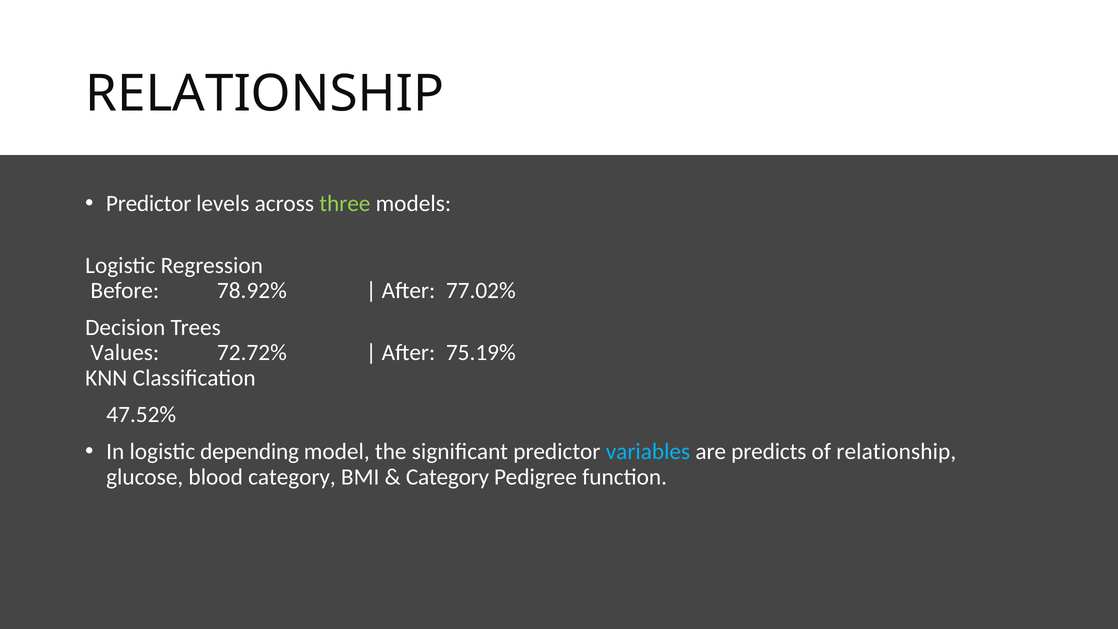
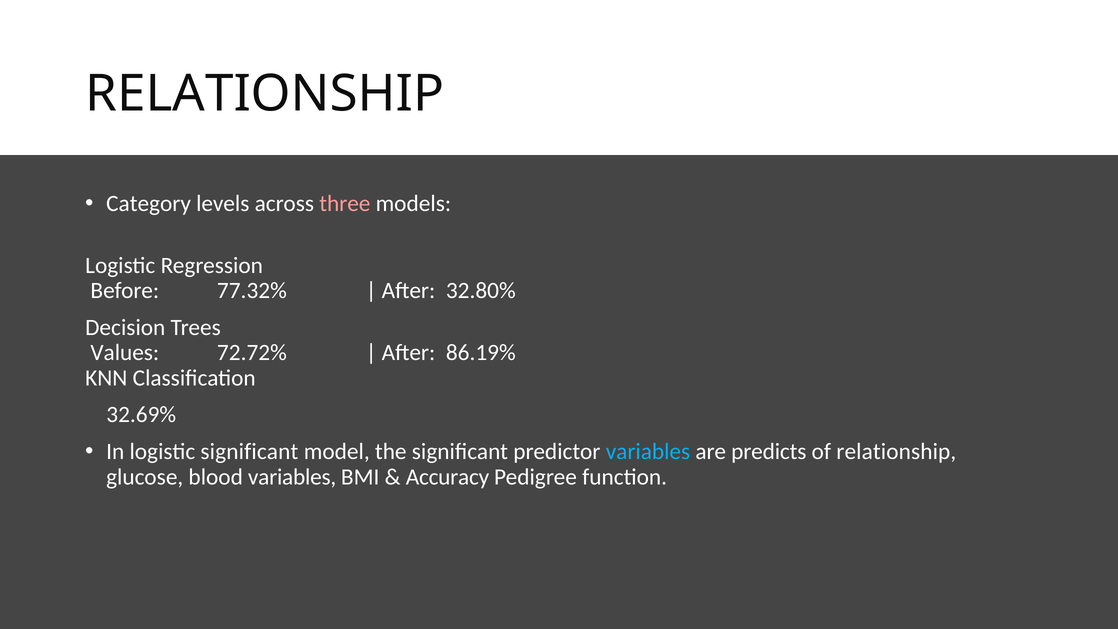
Predictor at (149, 203): Predictor -> Category
three colour: light green -> pink
78.92%: 78.92% -> 77.32%
77.02%: 77.02% -> 32.80%
75.19%: 75.19% -> 86.19%
47.52%: 47.52% -> 32.69%
logistic depending: depending -> significant
blood category: category -> variables
Category at (447, 477): Category -> Accuracy
